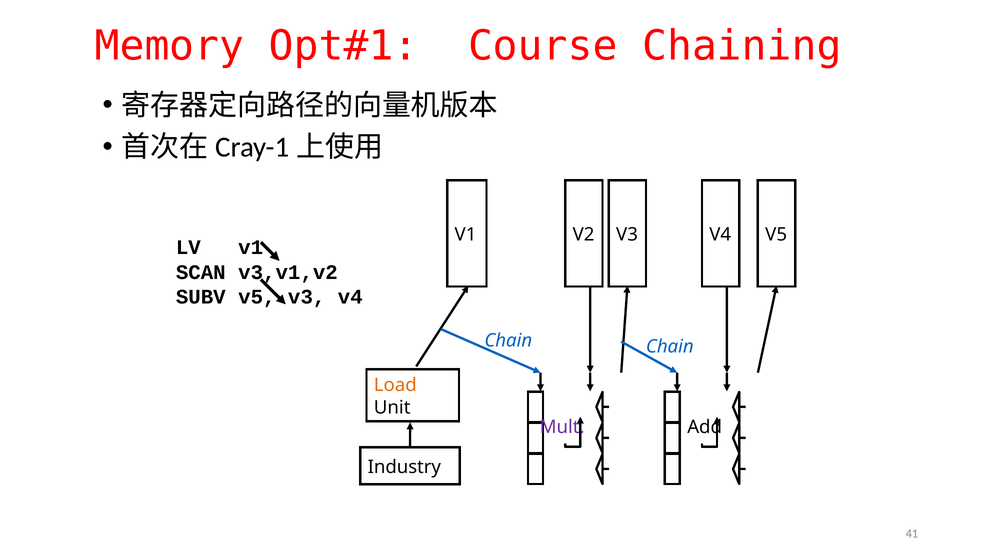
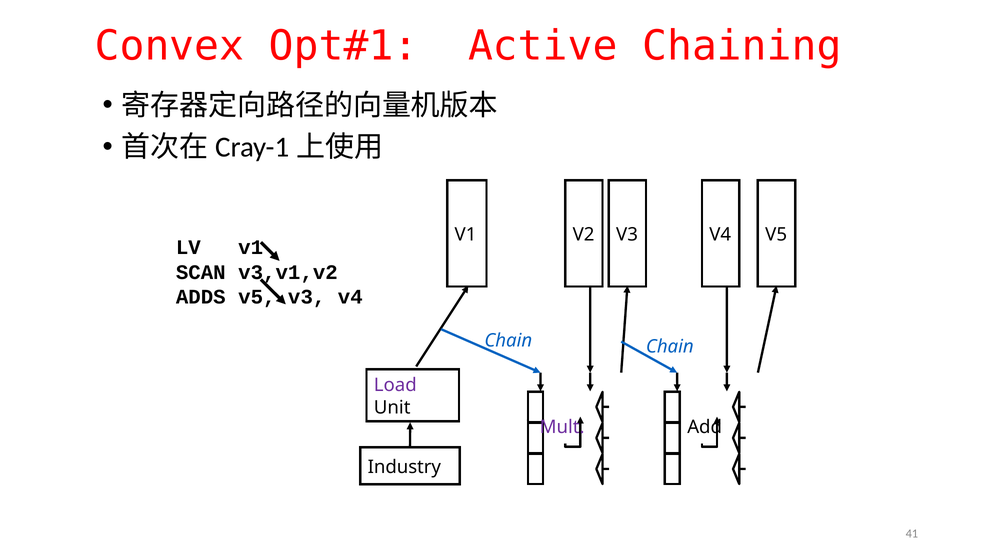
Memory: Memory -> Convex
Course: Course -> Active
SUBV: SUBV -> ADDS
Load colour: orange -> purple
